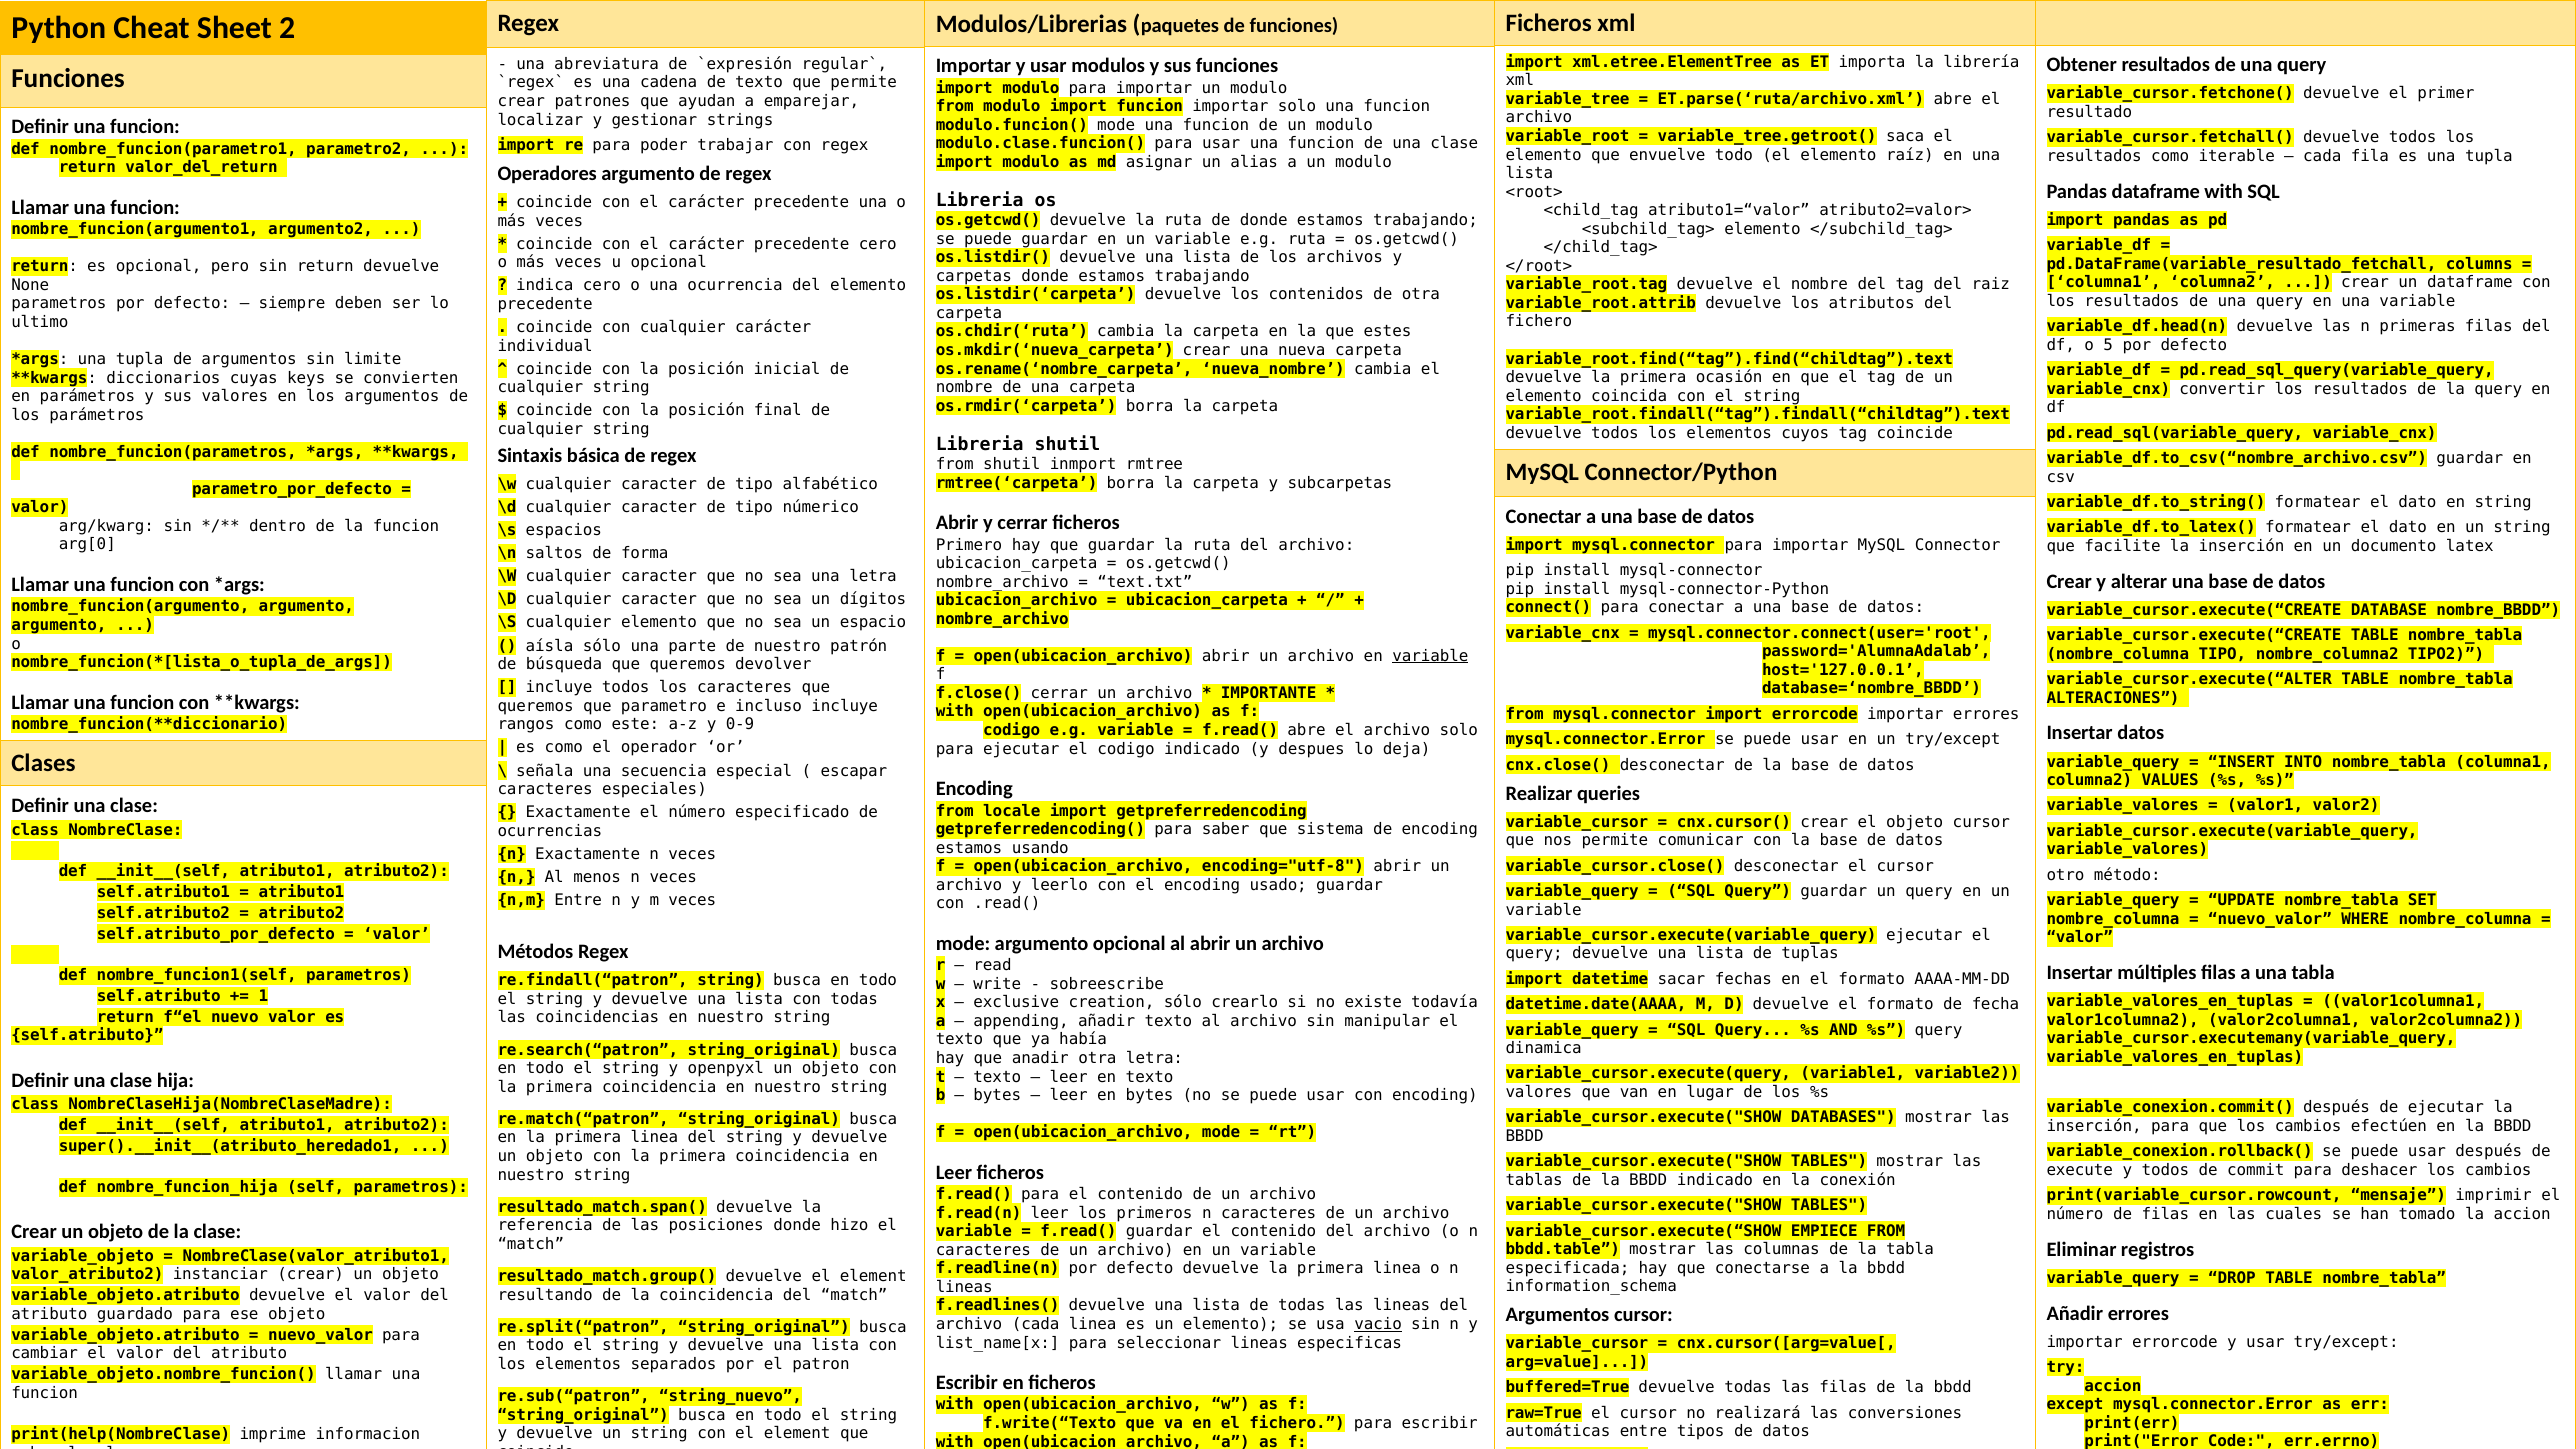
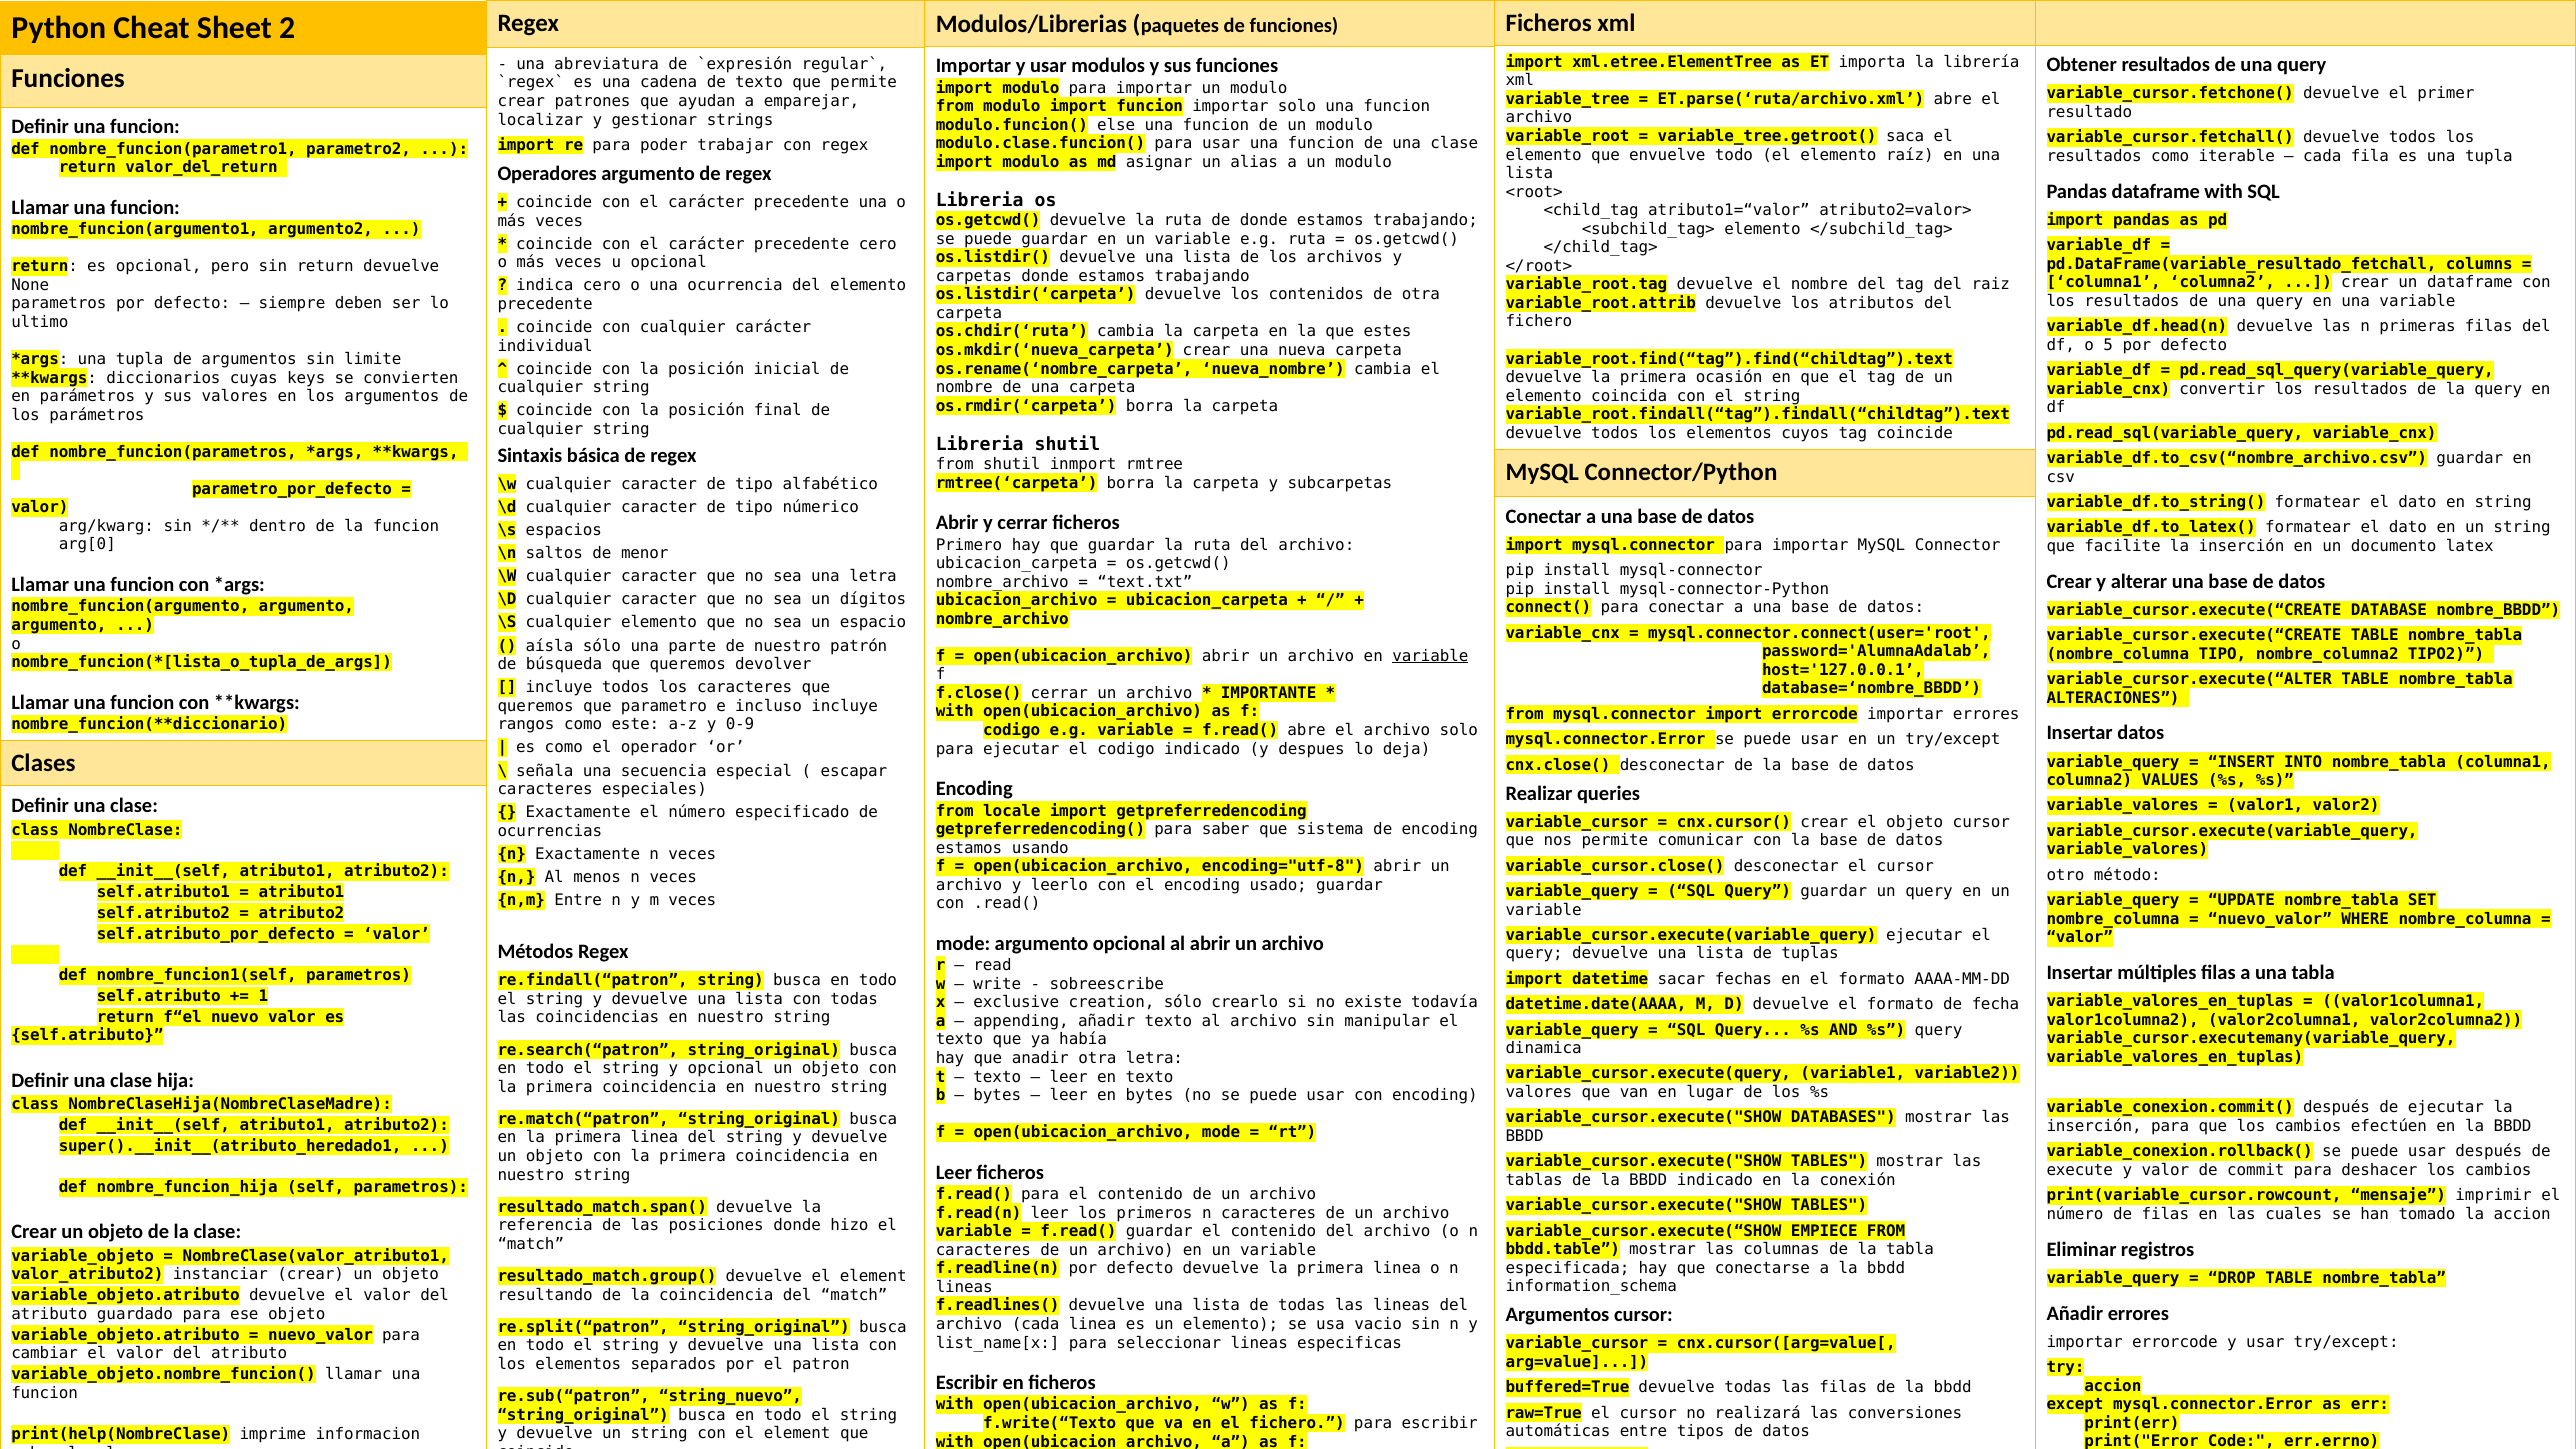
modulo.funcion( mode: mode -> else
forma: forma -> menor
y openpyxl: openpyxl -> opcional
y todos: todos -> valor
vacio underline: present -> none
